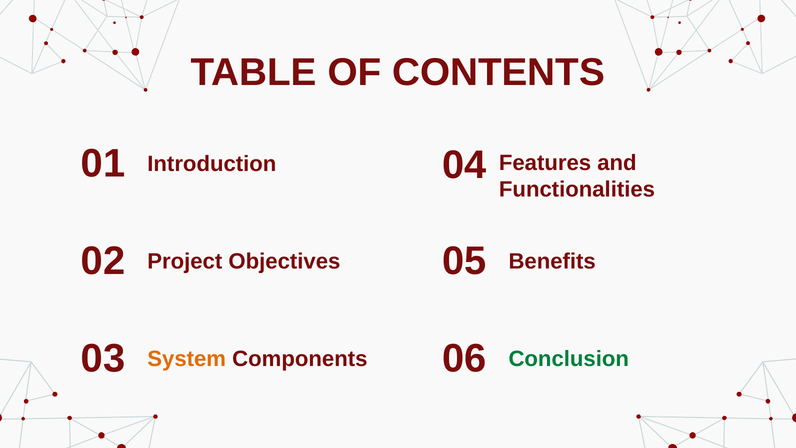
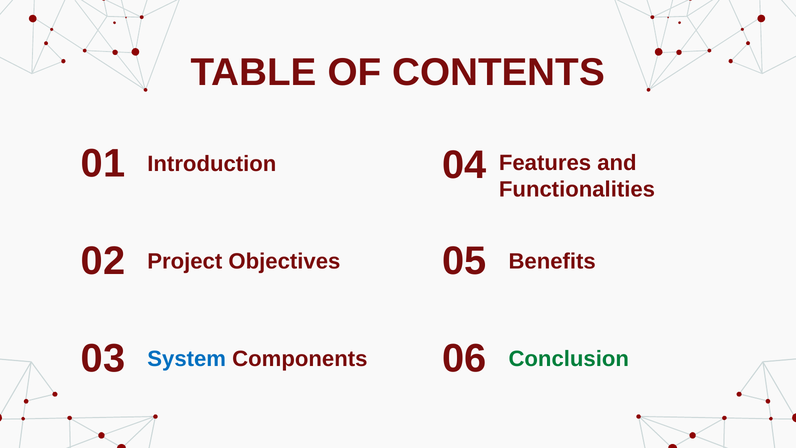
System colour: orange -> blue
